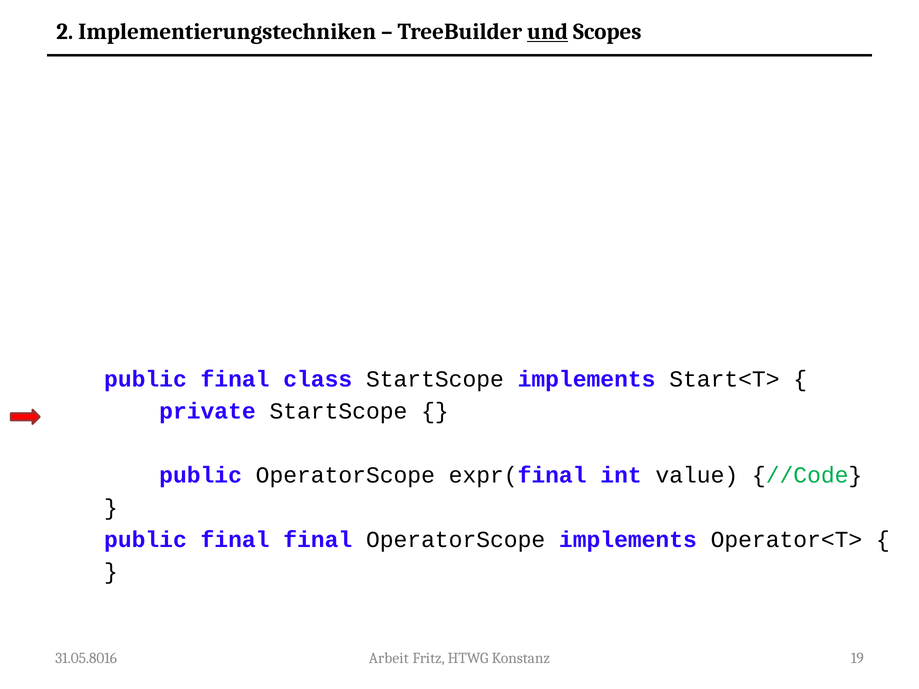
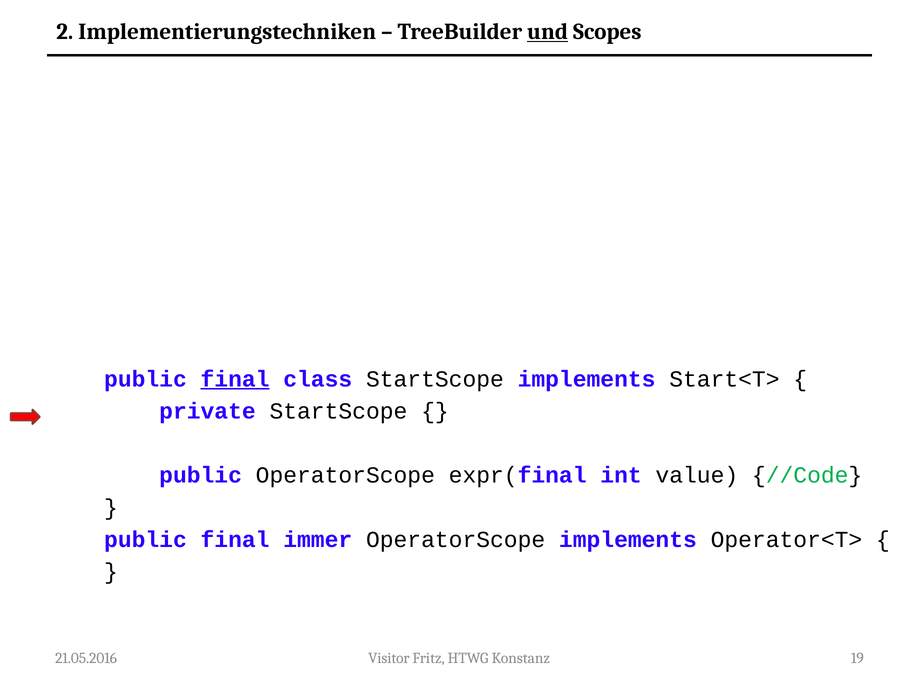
final at (235, 379) underline: none -> present
final final: final -> immer
31.05.8016: 31.05.8016 -> 21.05.2016
Arbeit: Arbeit -> Visitor
